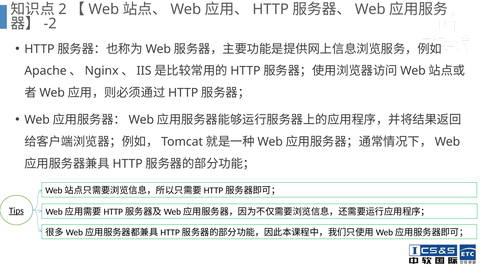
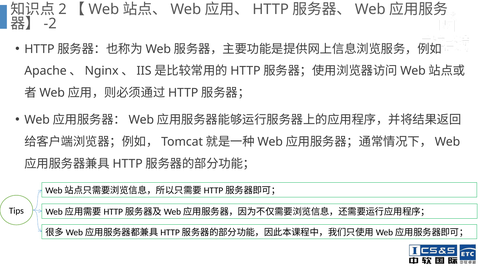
Tips underline: present -> none
